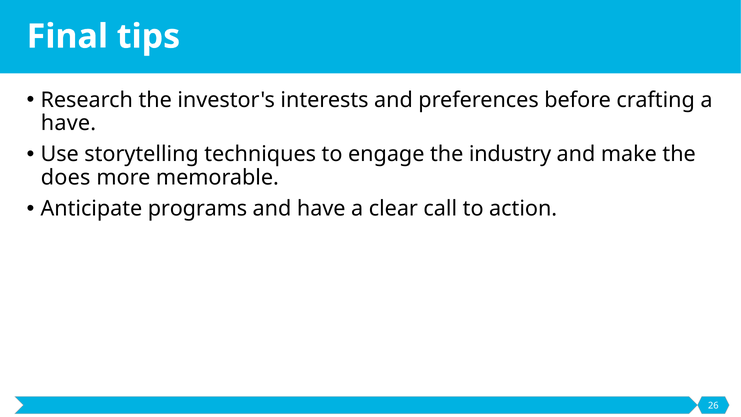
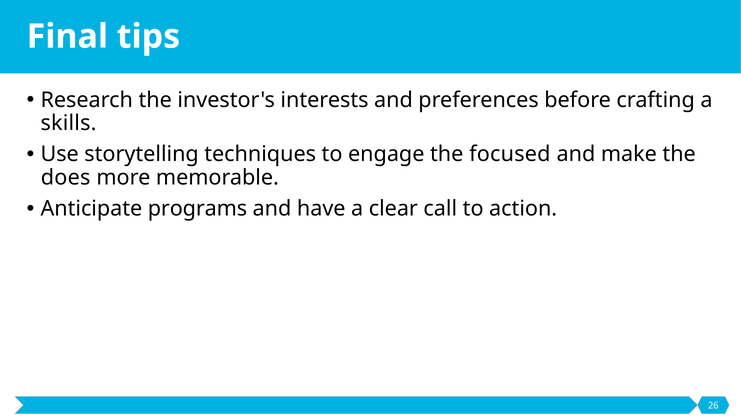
have at (69, 123): have -> skills
industry: industry -> focused
